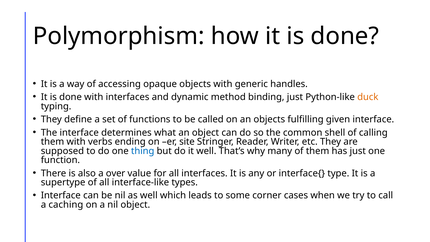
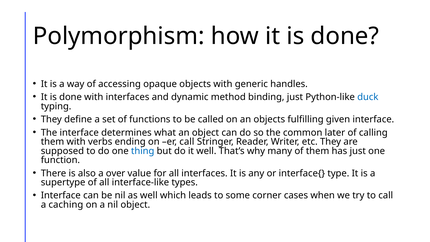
duck colour: orange -> blue
shell: shell -> later
er site: site -> call
